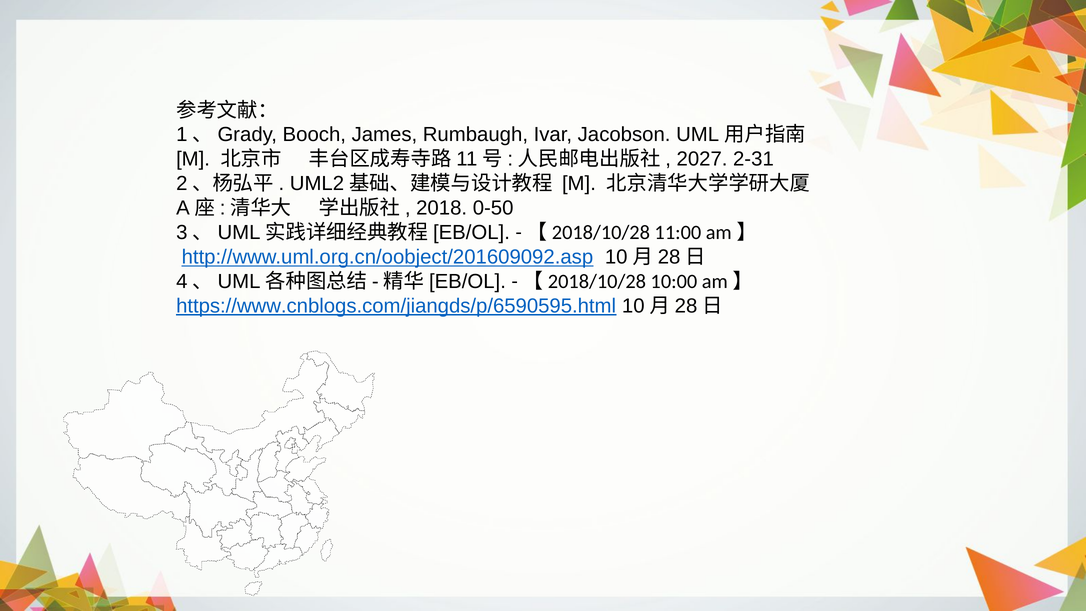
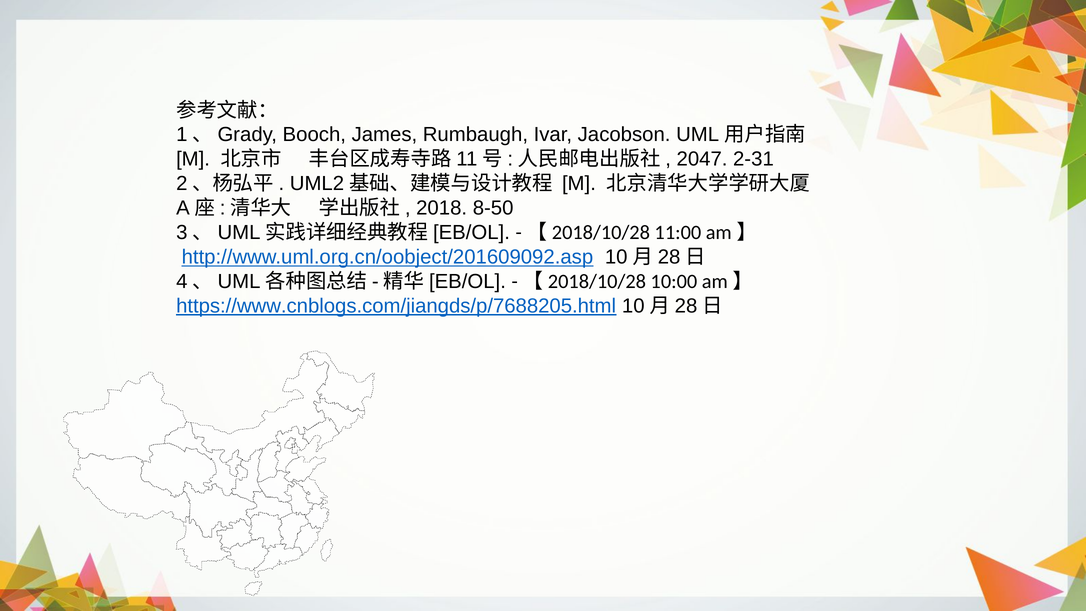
2027: 2027 -> 2047
0-50: 0-50 -> 8-50
https://www.cnblogs.com/jiangds/p/6590595.html: https://www.cnblogs.com/jiangds/p/6590595.html -> https://www.cnblogs.com/jiangds/p/7688205.html
